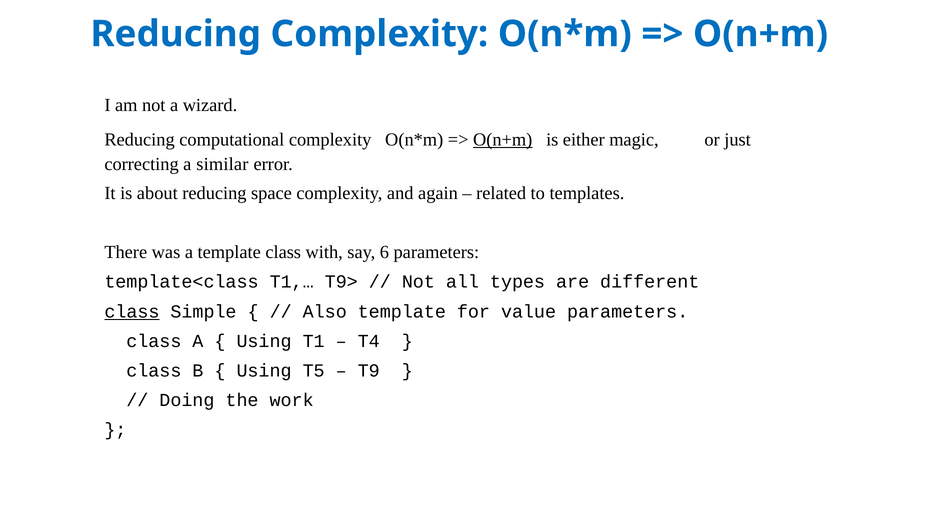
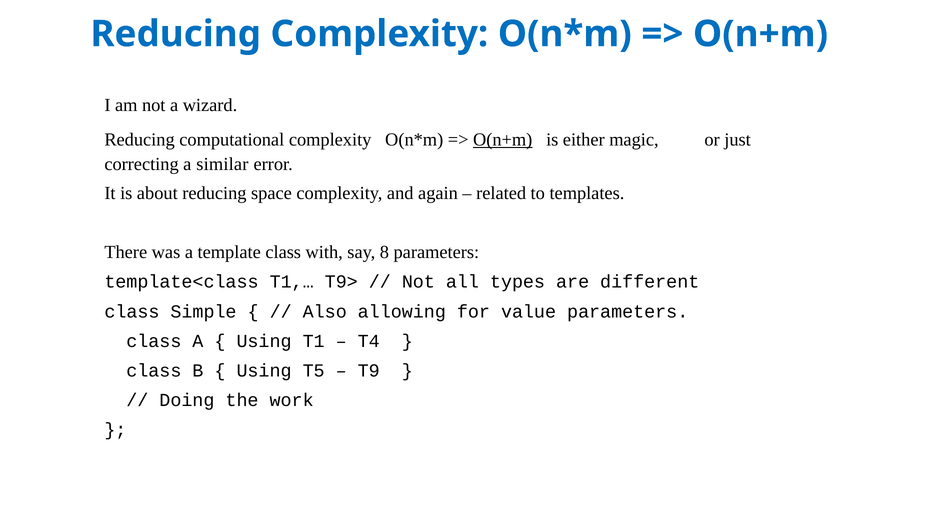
6: 6 -> 8
class at (132, 312) underline: present -> none
Also template: template -> allowing
